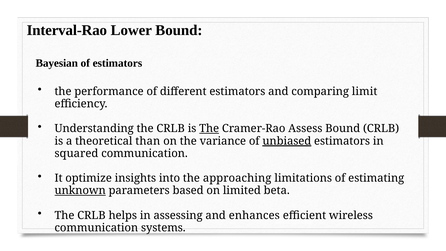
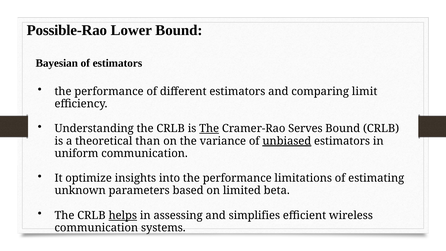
Interval-Rao: Interval-Rao -> Possible-Rao
Assess: Assess -> Serves
squared: squared -> uniform
into the approaching: approaching -> performance
unknown underline: present -> none
helps underline: none -> present
enhances: enhances -> simplifies
